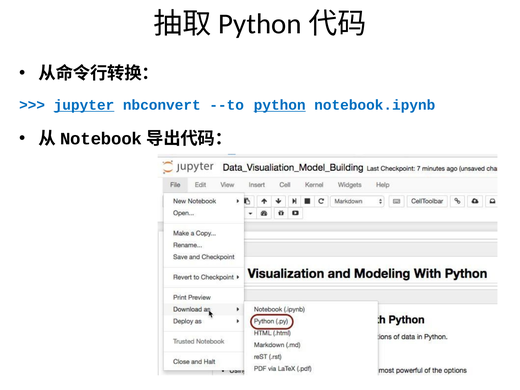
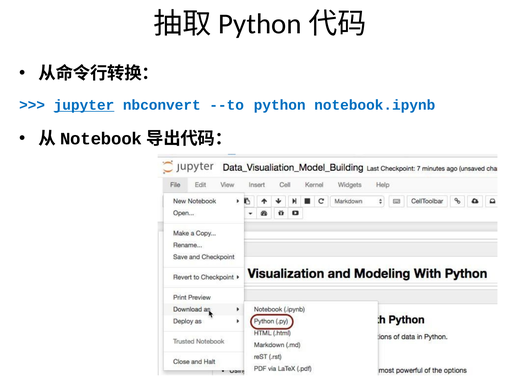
python underline: present -> none
